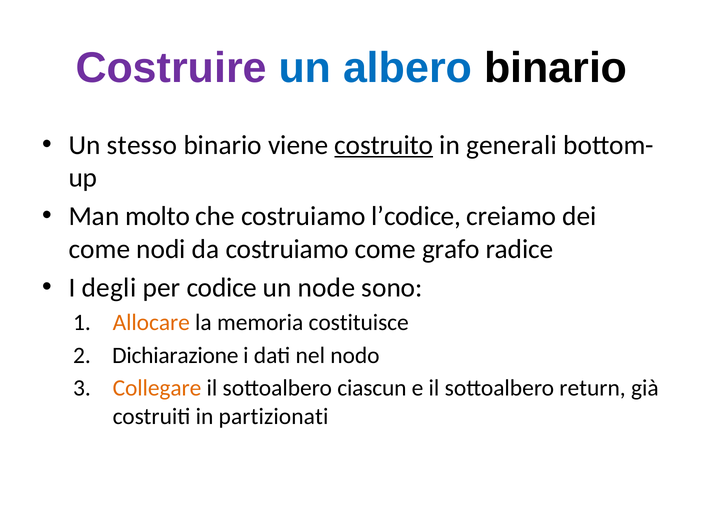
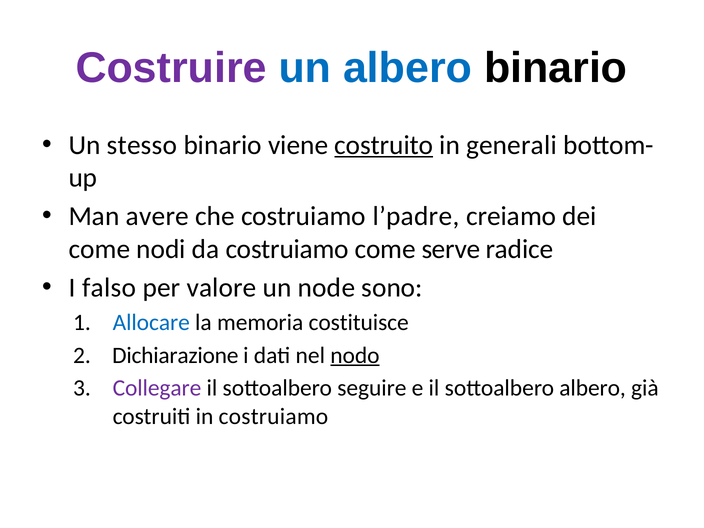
molto: molto -> avere
l’codice: l’codice -> l’padre
grafo: grafo -> serve
degli: degli -> falso
codice: codice -> valore
Allocare colour: orange -> blue
nodo underline: none -> present
Collegare colour: orange -> purple
ciascun: ciascun -> seguire
sottoalbero return: return -> albero
in partizionati: partizionati -> costruiamo
